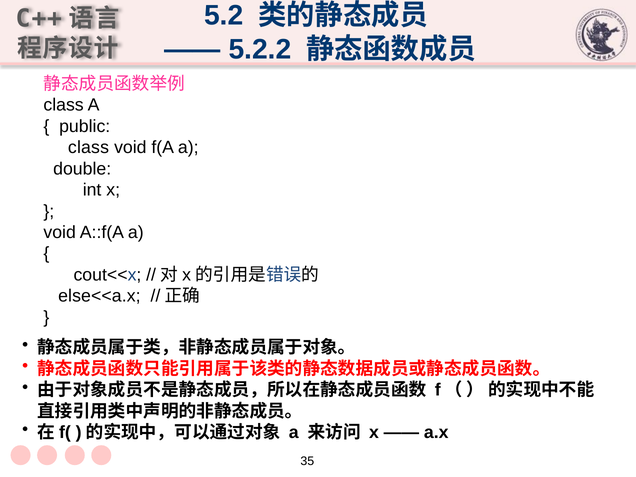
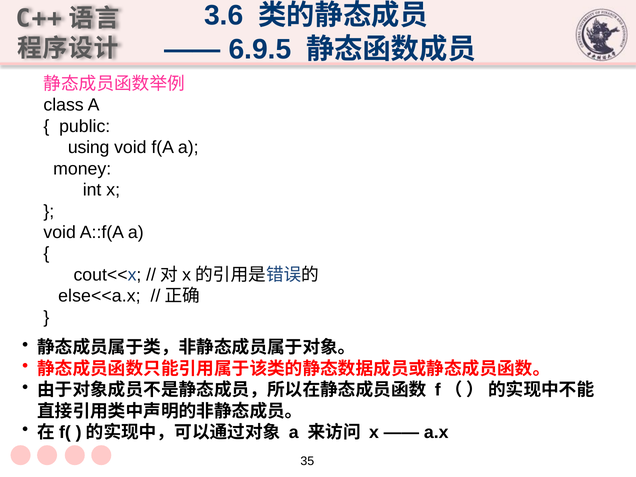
5.2: 5.2 -> 3.6
5.2.2: 5.2.2 -> 6.9.5
class at (88, 148): class -> using
double: double -> money
